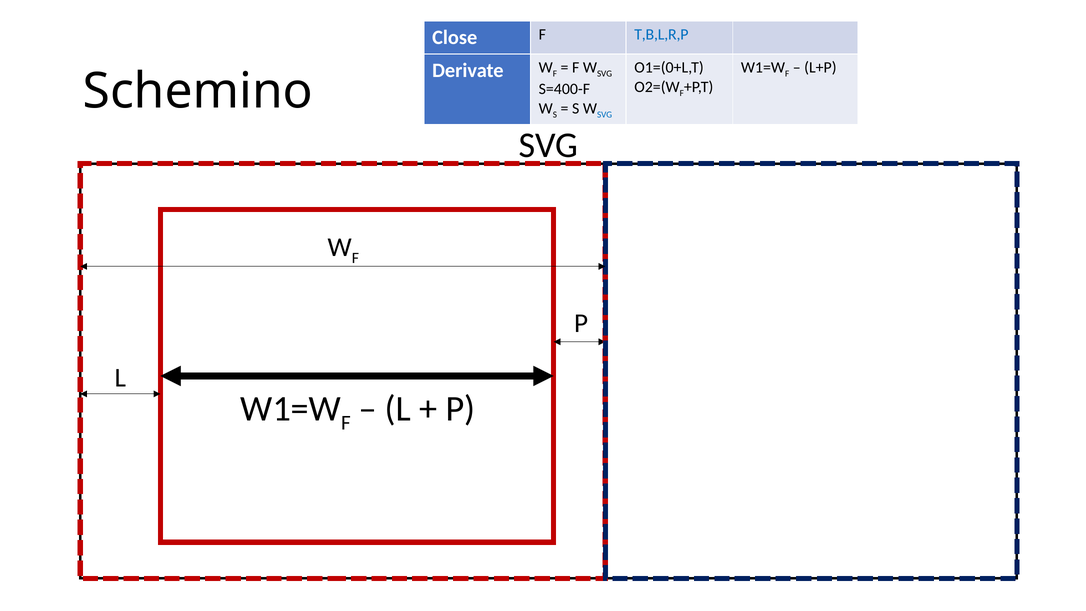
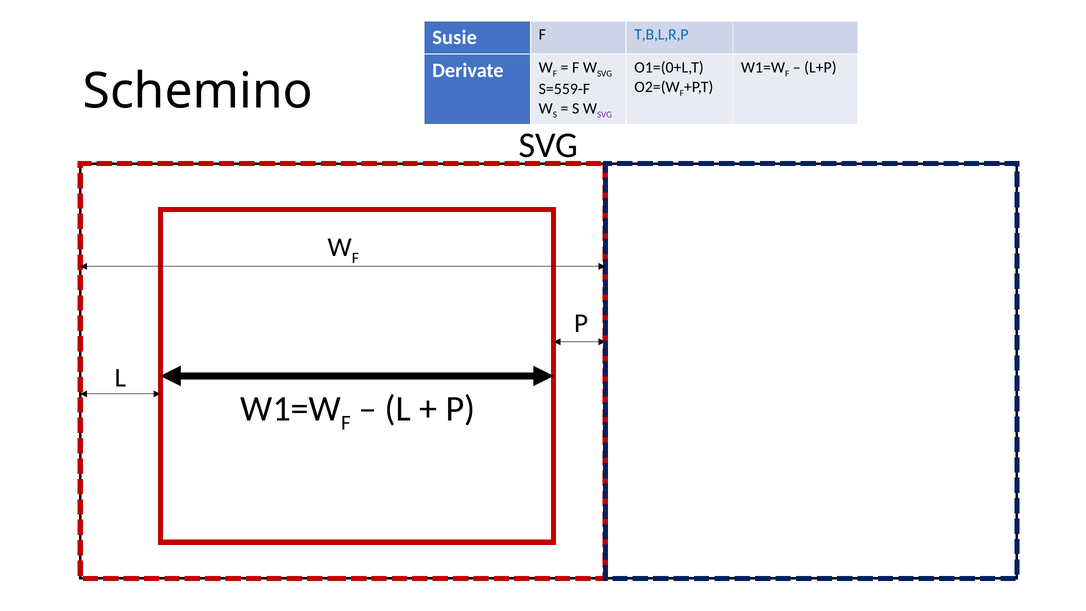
Close: Close -> Susie
S=400-F: S=400-F -> S=559-F
SVG at (605, 115) colour: blue -> purple
